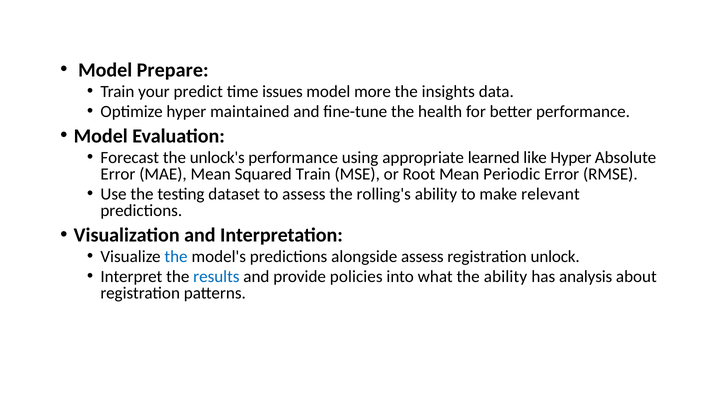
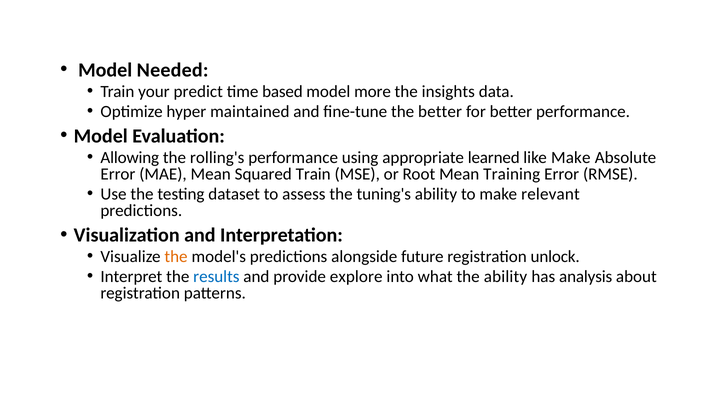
Prepare: Prepare -> Needed
issues: issues -> based
the health: health -> better
Forecast: Forecast -> Allowing
unlock's: unlock's -> rolling's
like Hyper: Hyper -> Make
Periodic: Periodic -> Training
rolling's: rolling's -> tuning's
the at (176, 257) colour: blue -> orange
alongside assess: assess -> future
policies: policies -> explore
